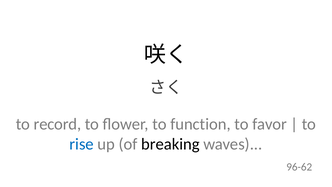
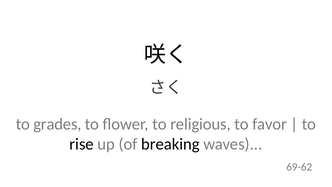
record: record -> grades
function: function -> religious
rise colour: blue -> black
96-62: 96-62 -> 69-62
